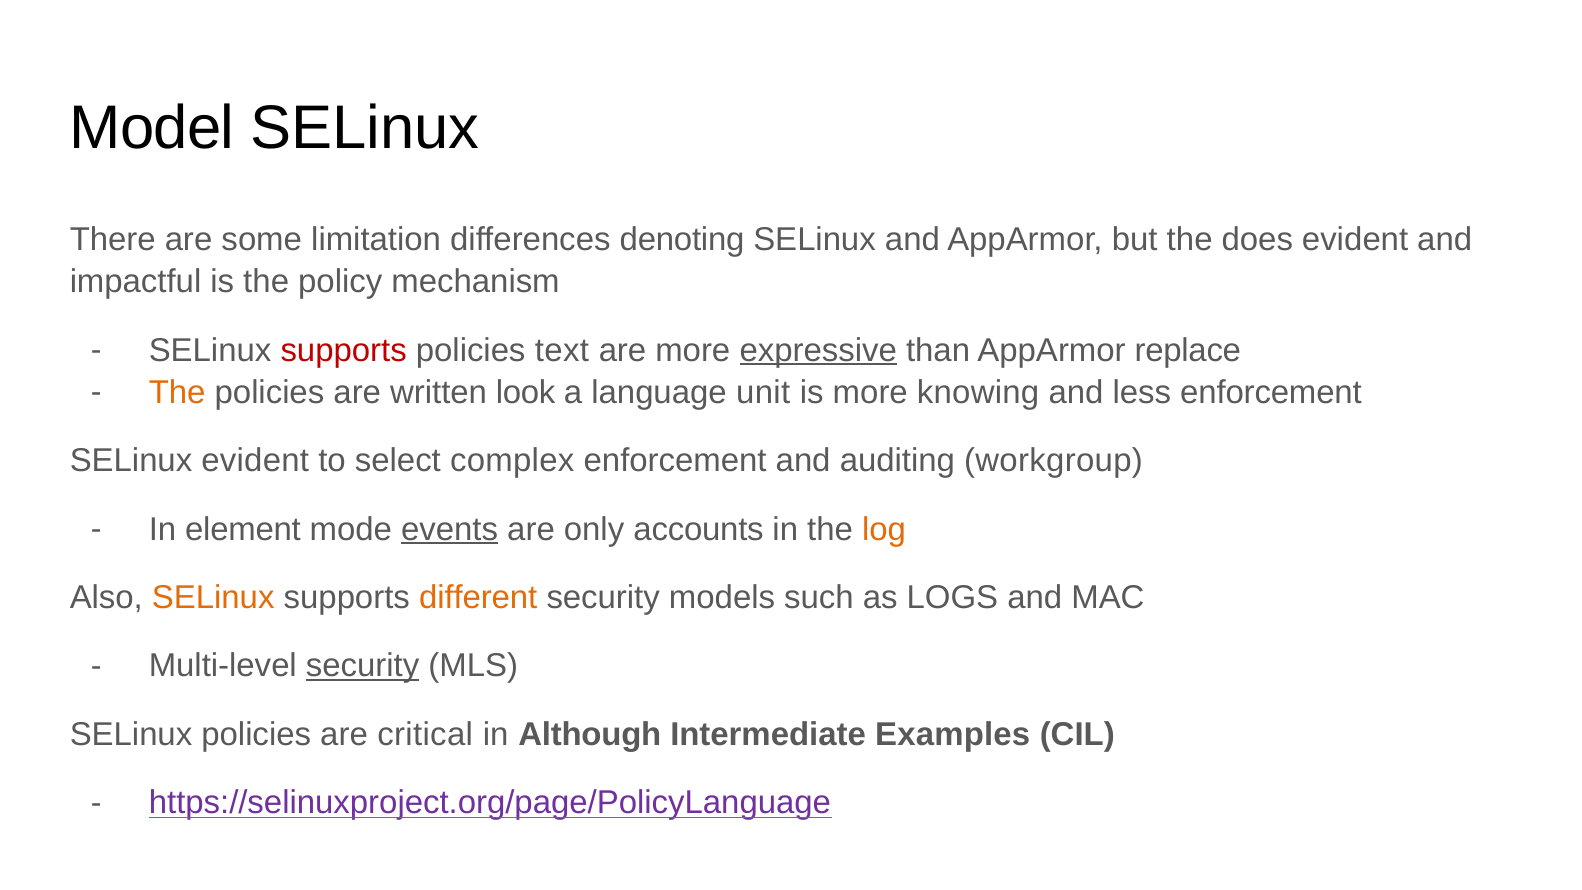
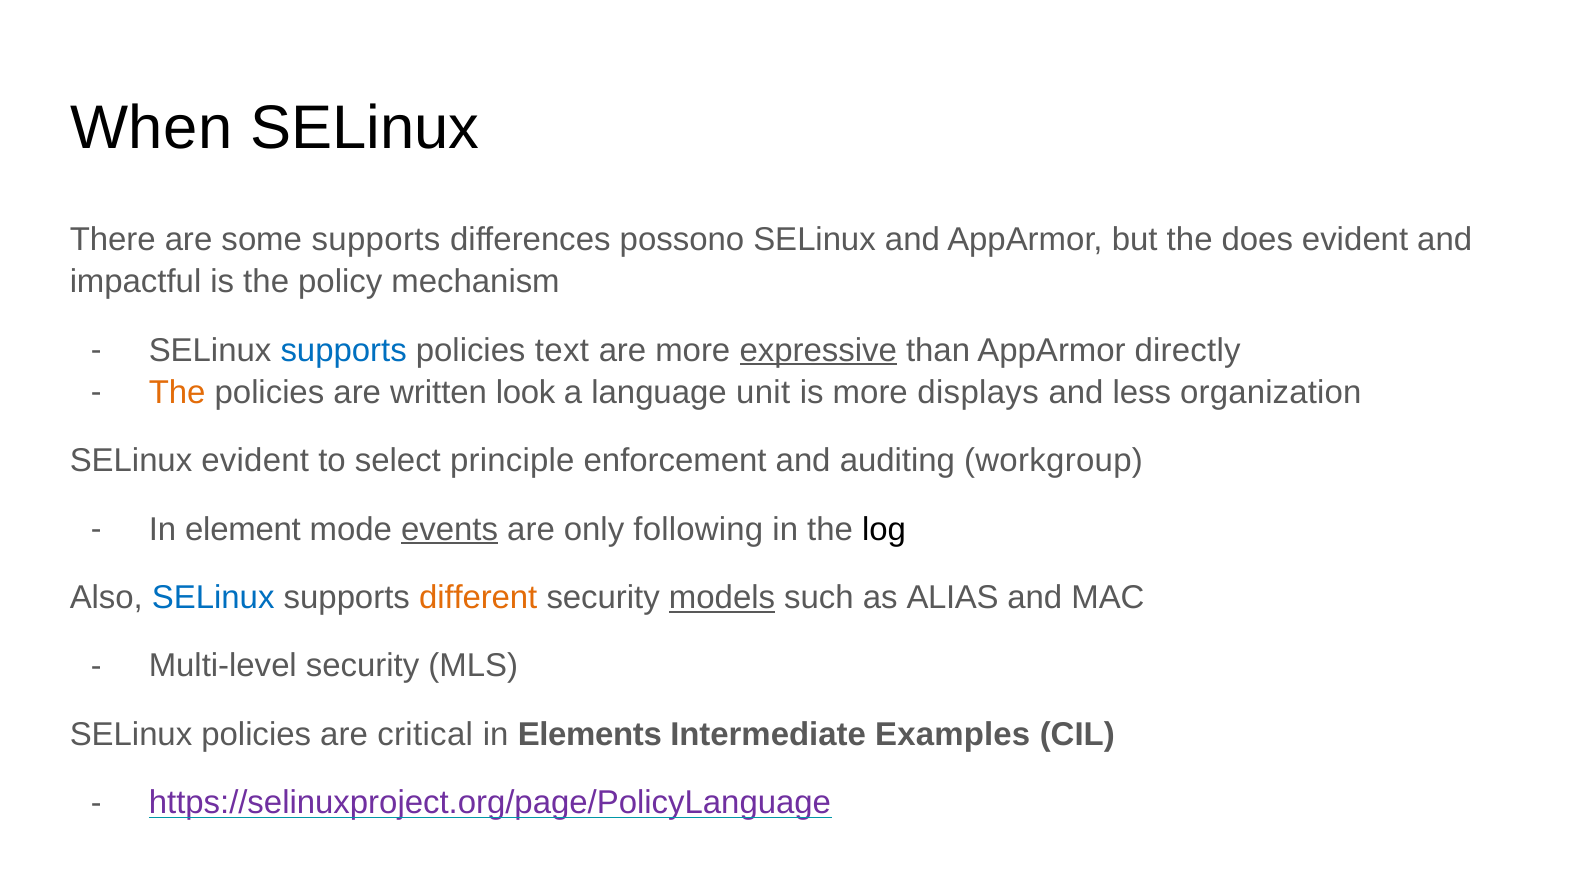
Model: Model -> When
some limitation: limitation -> supports
denoting: denoting -> possono
supports at (344, 350) colour: red -> blue
replace: replace -> directly
knowing: knowing -> displays
less enforcement: enforcement -> organization
complex: complex -> principle
accounts: accounts -> following
log colour: orange -> black
SELinux at (213, 598) colour: orange -> blue
models underline: none -> present
LOGS: LOGS -> ALIAS
security at (363, 666) underline: present -> none
Although: Although -> Elements
